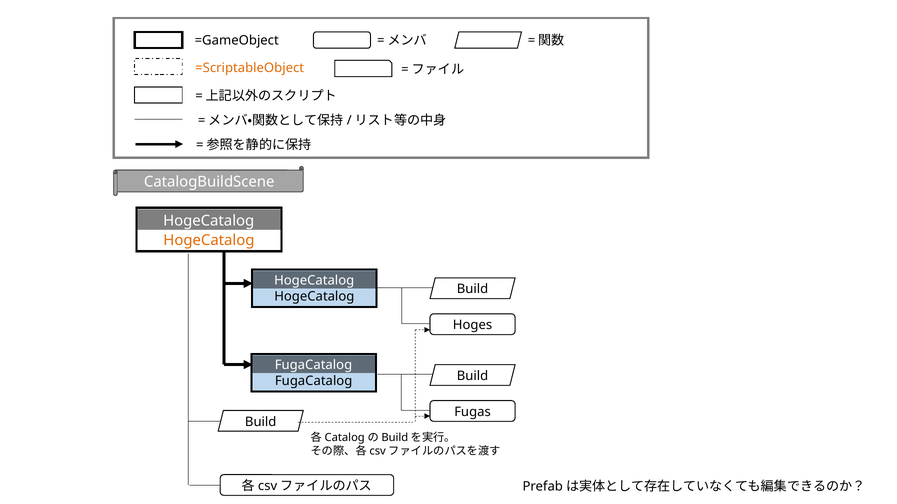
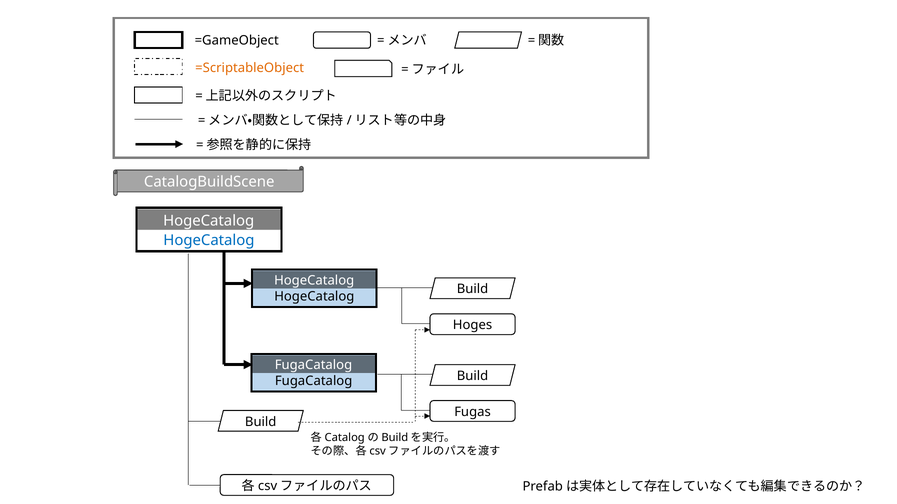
HogeCatalog at (209, 240) colour: orange -> blue
